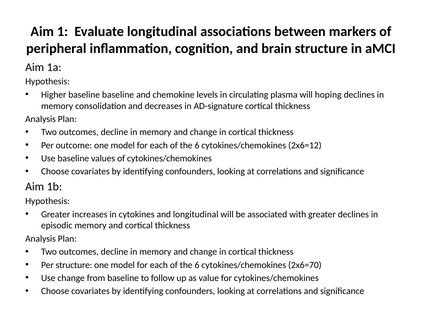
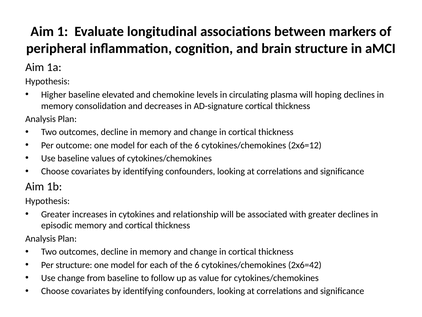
baseline baseline: baseline -> elevated
and longitudinal: longitudinal -> relationship
2x6=70: 2x6=70 -> 2x6=42
